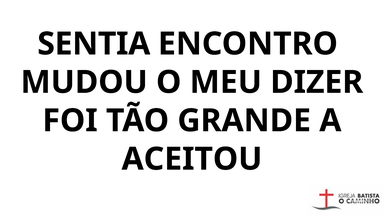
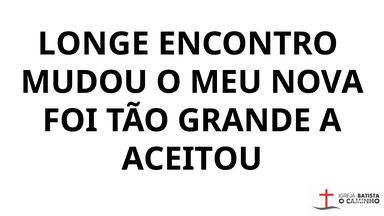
SENTIA: SENTIA -> LONGE
DIZER: DIZER -> NOVA
